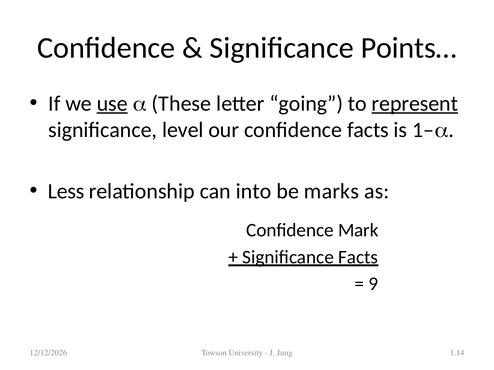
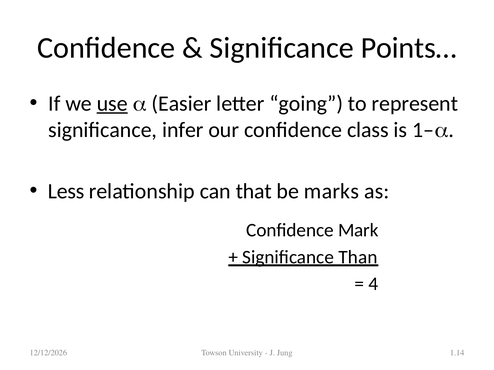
These: These -> Easier
represent underline: present -> none
level: level -> infer
confidence facts: facts -> class
into: into -> that
Significance Facts: Facts -> Than
9: 9 -> 4
